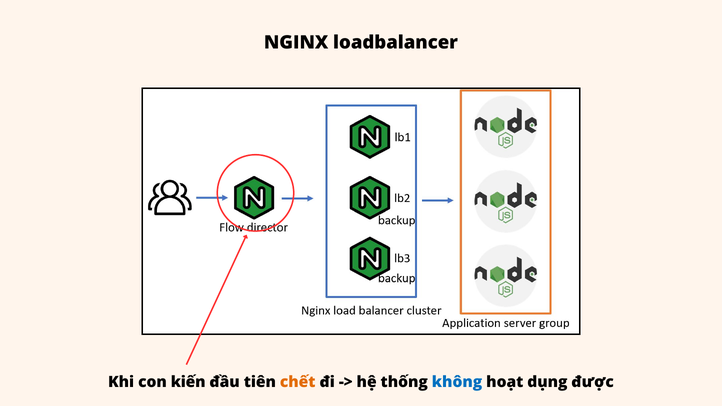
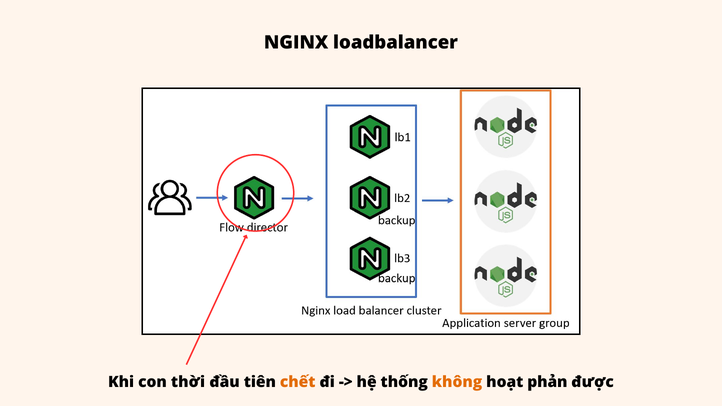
kiến: kiến -> thời
không colour: blue -> orange
dụng: dụng -> phản
